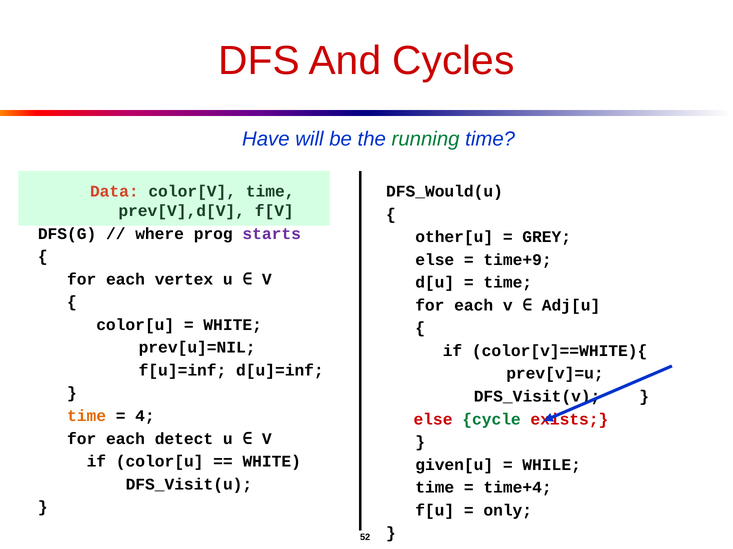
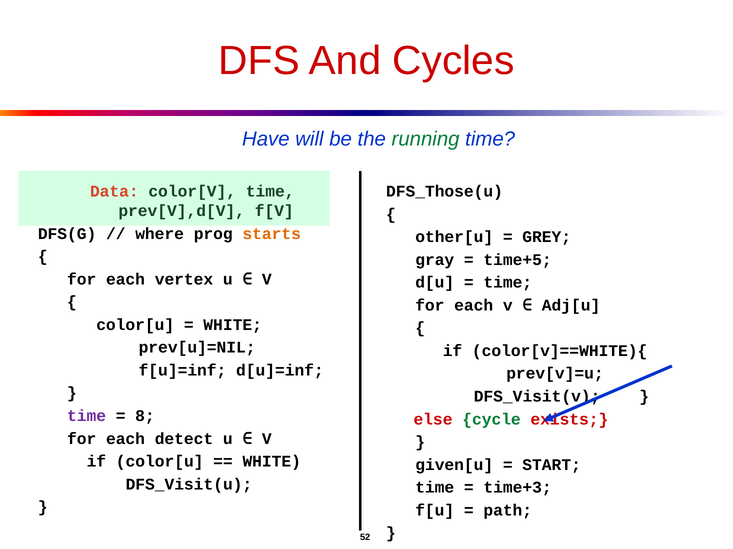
DFS_Would(u: DFS_Would(u -> DFS_Those(u
starts colour: purple -> orange
else at (435, 260): else -> gray
time+9: time+9 -> time+5
time at (87, 416) colour: orange -> purple
4: 4 -> 8
WHILE: WHILE -> START
time+4: time+4 -> time+3
only: only -> path
